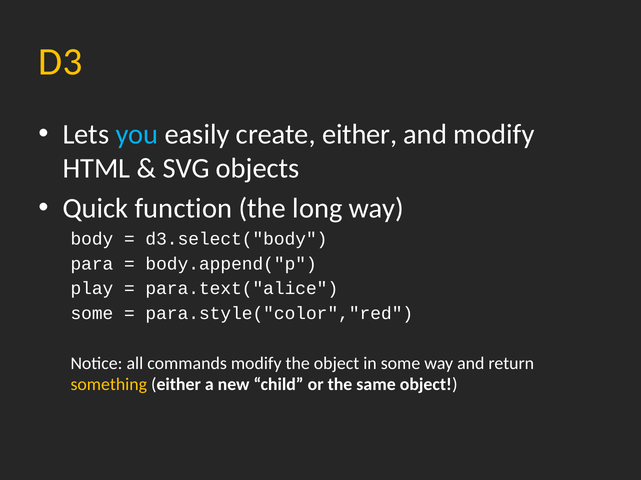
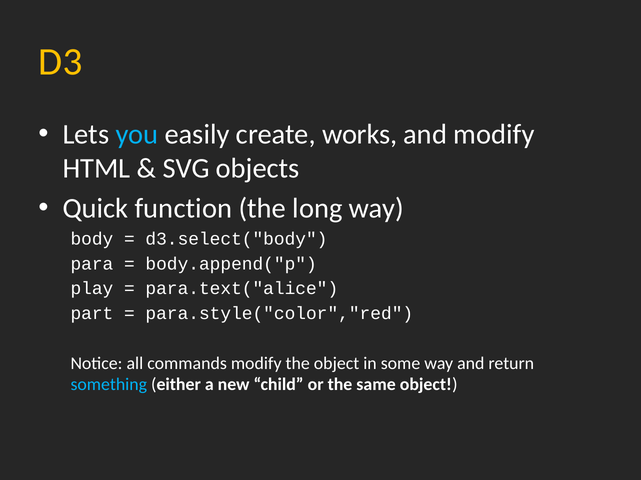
create either: either -> works
some at (92, 314): some -> part
something colour: yellow -> light blue
